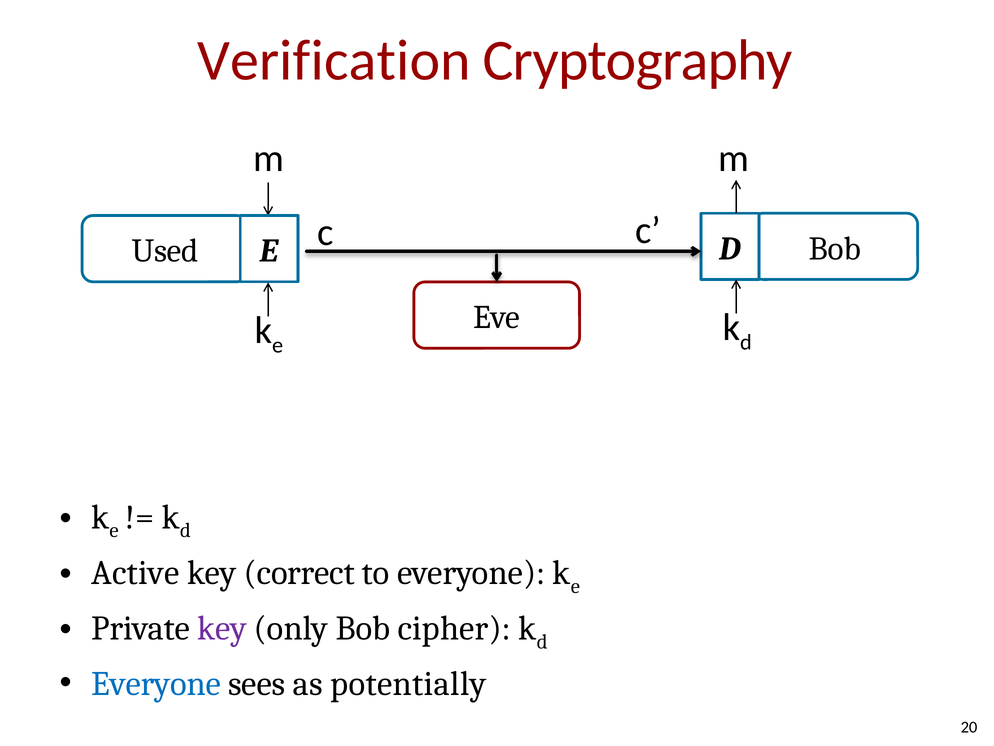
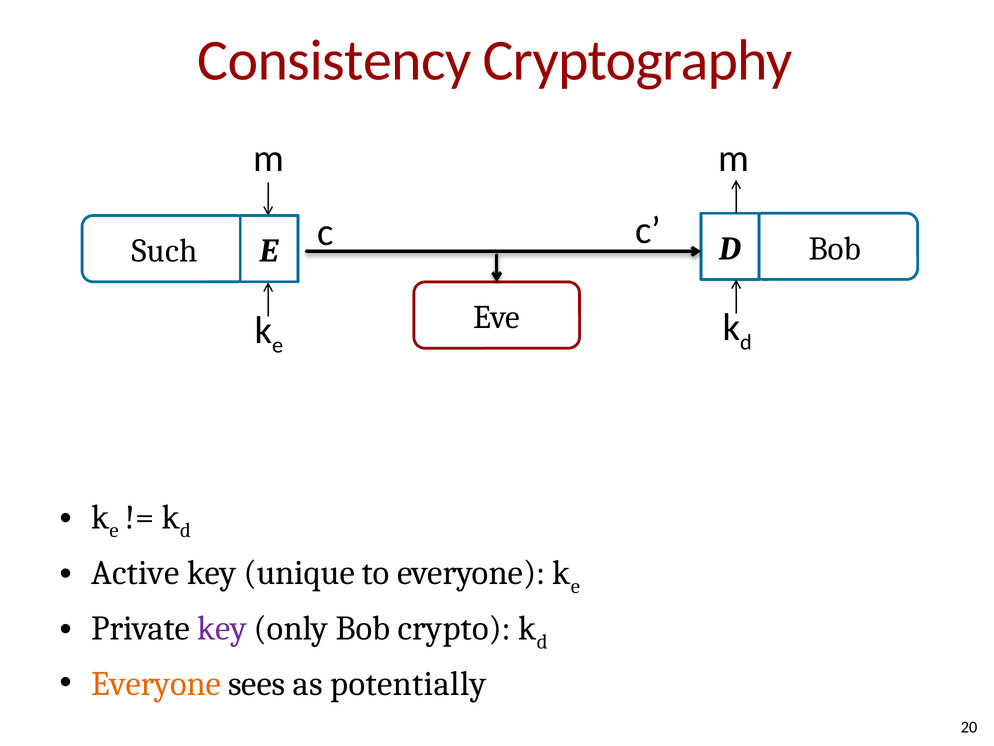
Verification: Verification -> Consistency
Used: Used -> Such
correct: correct -> unique
cipher: cipher -> crypto
Everyone at (156, 683) colour: blue -> orange
